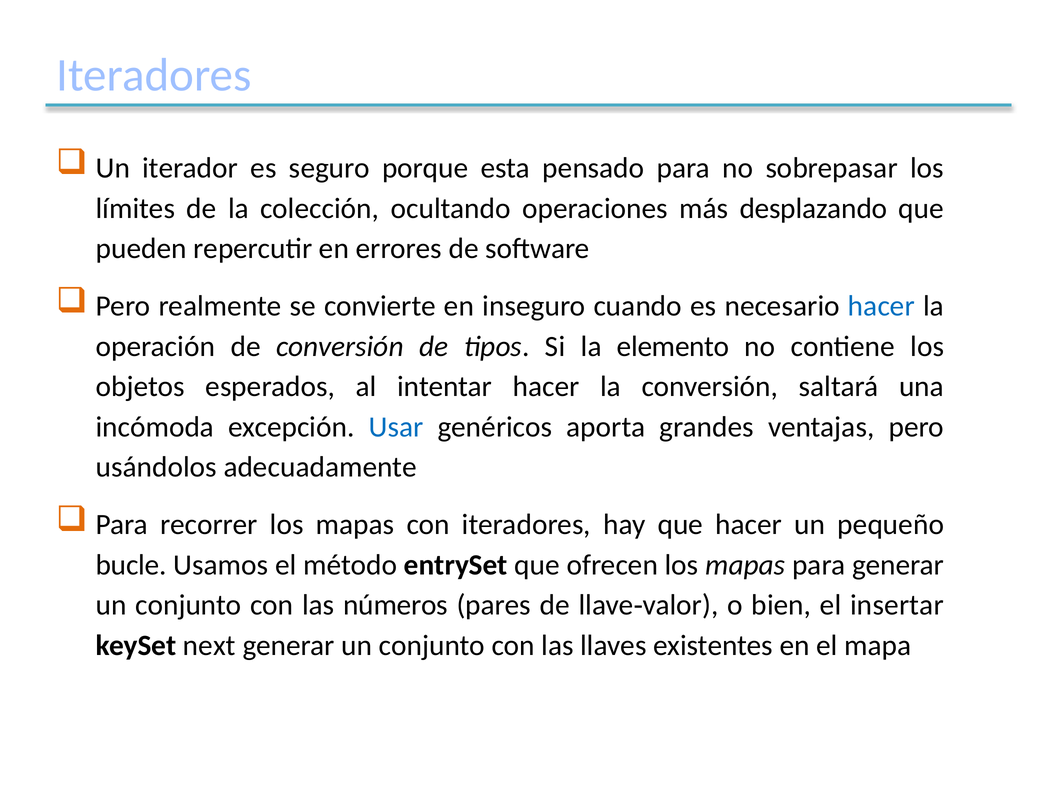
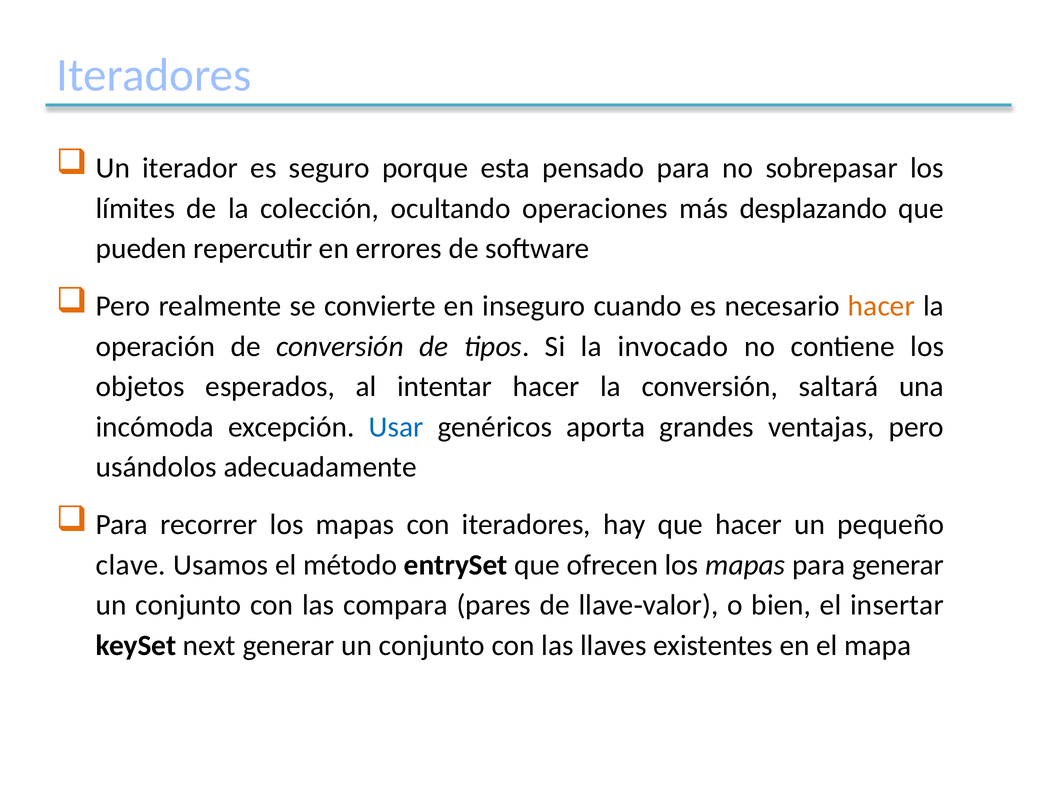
hacer at (881, 306) colour: blue -> orange
elemento: elemento -> invocado
bucle: bucle -> clave
números: números -> compara
